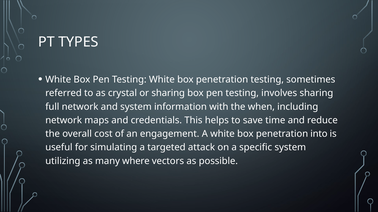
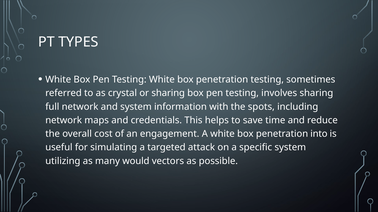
when: when -> spots
where: where -> would
